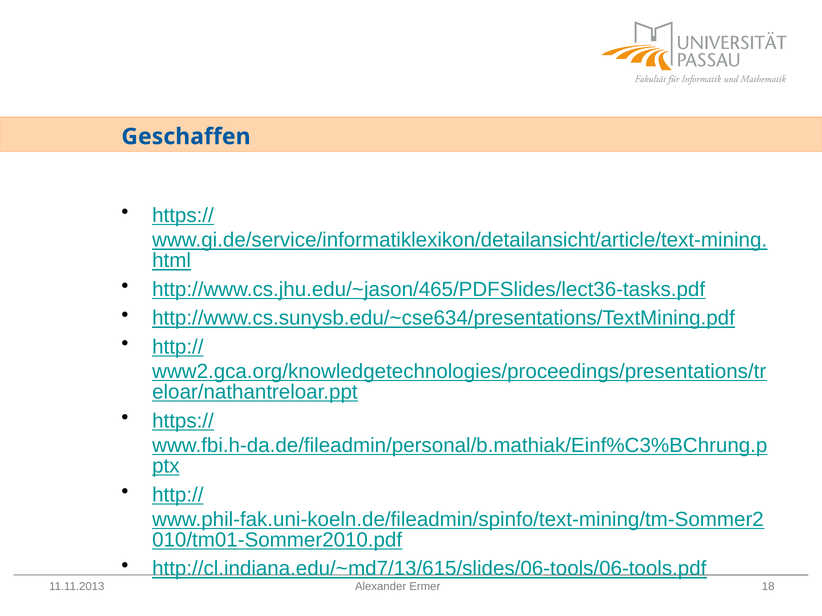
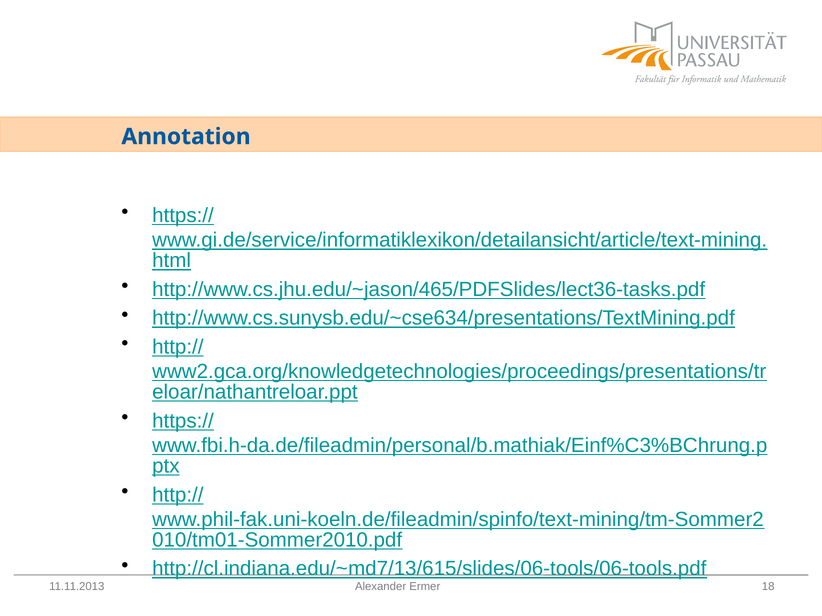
Geschaffen: Geschaffen -> Annotation
